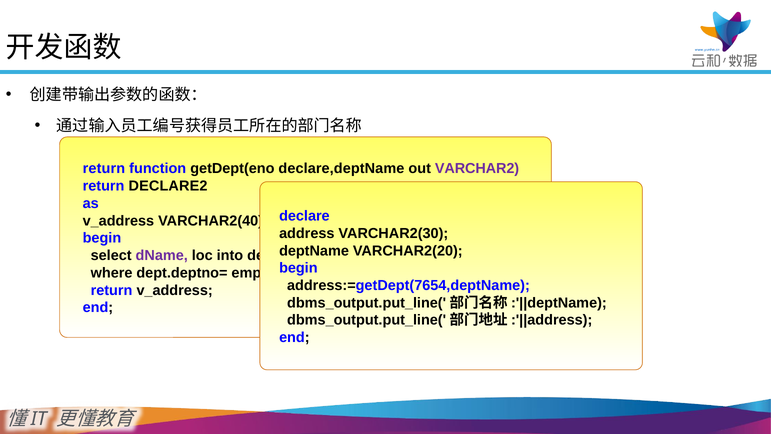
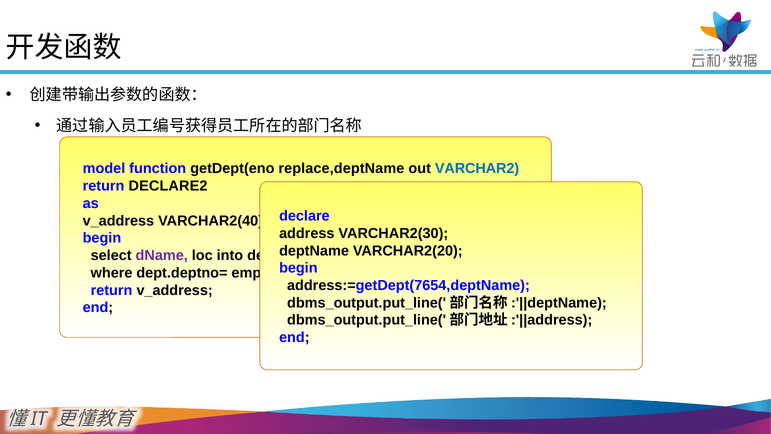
return at (104, 169): return -> model
declare,deptName: declare,deptName -> replace,deptName
VARCHAR2 colour: purple -> blue
